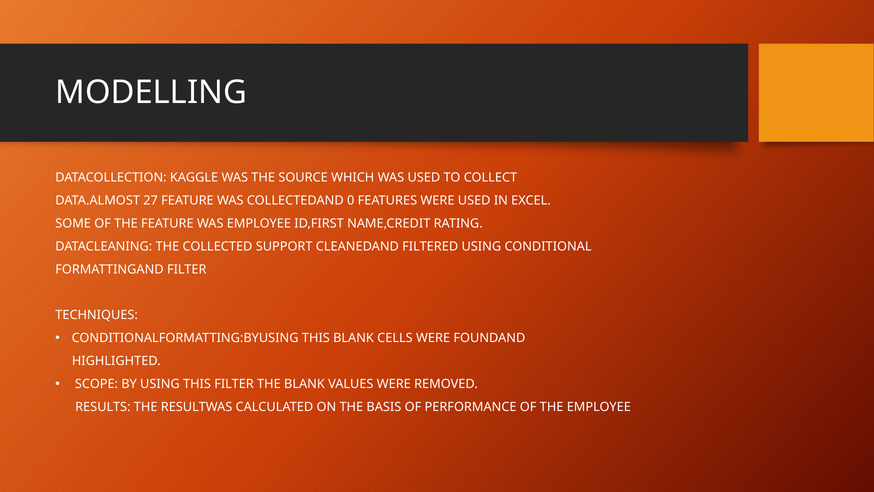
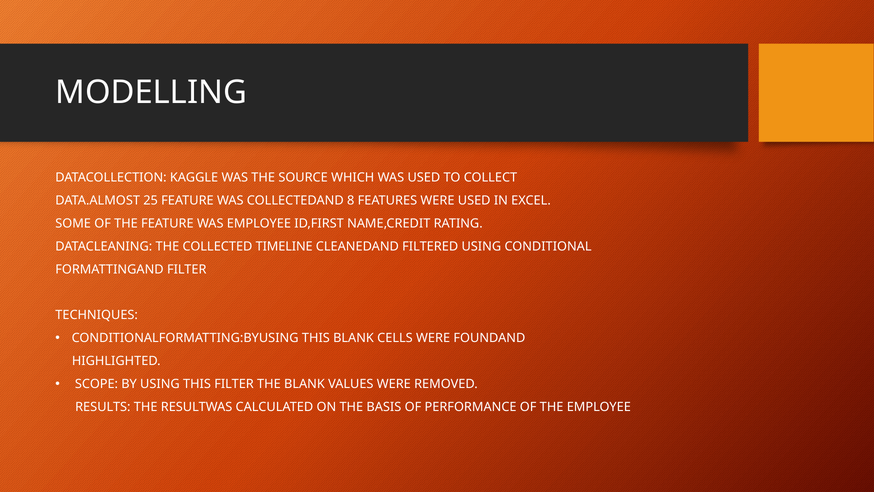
27: 27 -> 25
0: 0 -> 8
SUPPORT: SUPPORT -> TIMELINE
